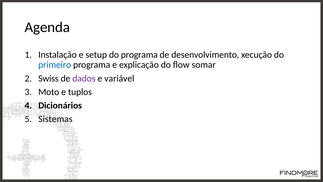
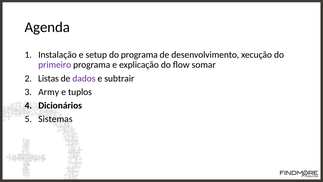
primeiro colour: blue -> purple
Swiss: Swiss -> Listas
variável: variável -> subtrair
Moto: Moto -> Army
